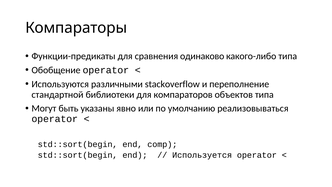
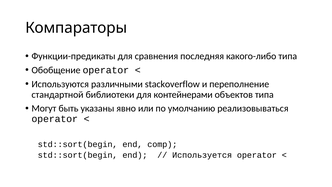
одинаково: одинаково -> последняя
компараторов: компараторов -> контейнерами
